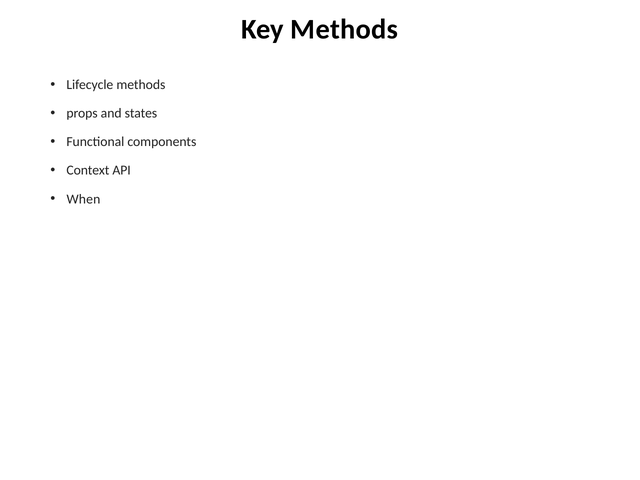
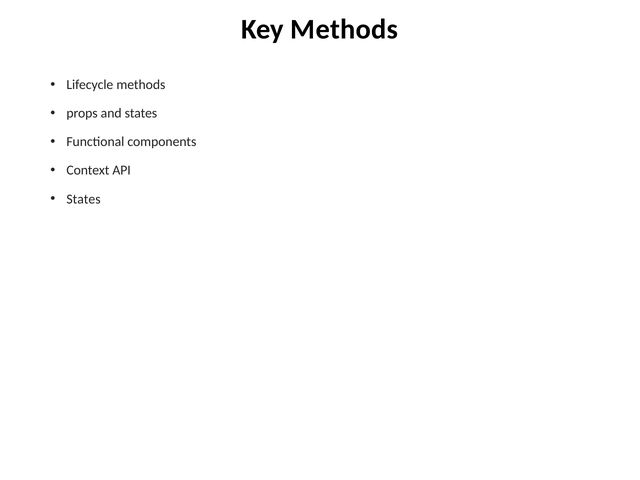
When at (83, 199): When -> States
